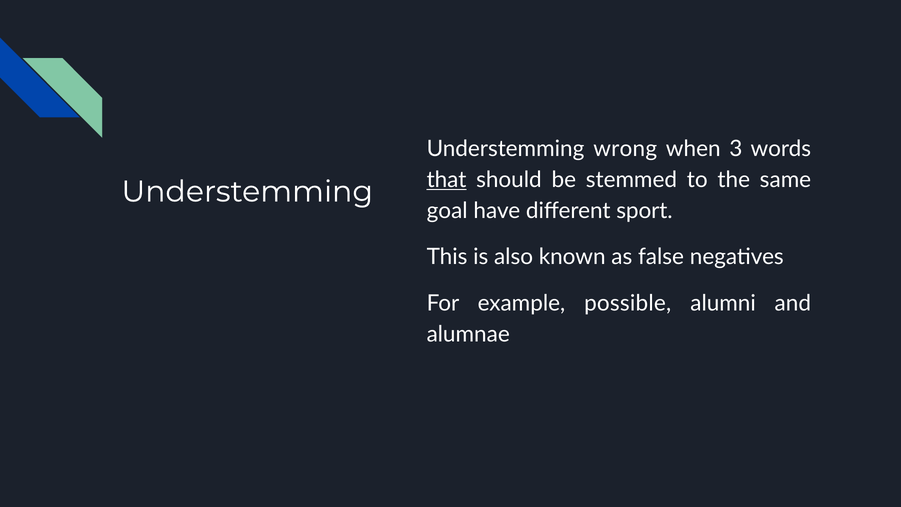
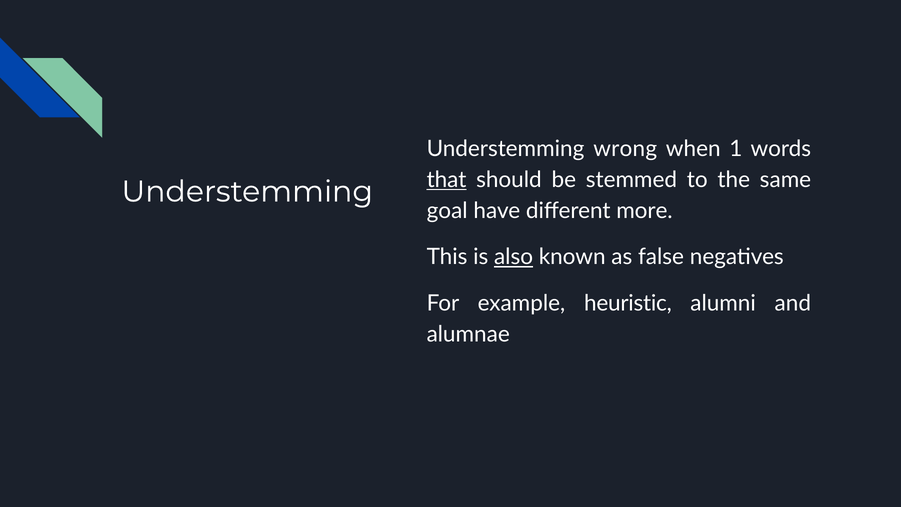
3: 3 -> 1
sport: sport -> more
also underline: none -> present
possible: possible -> heuristic
